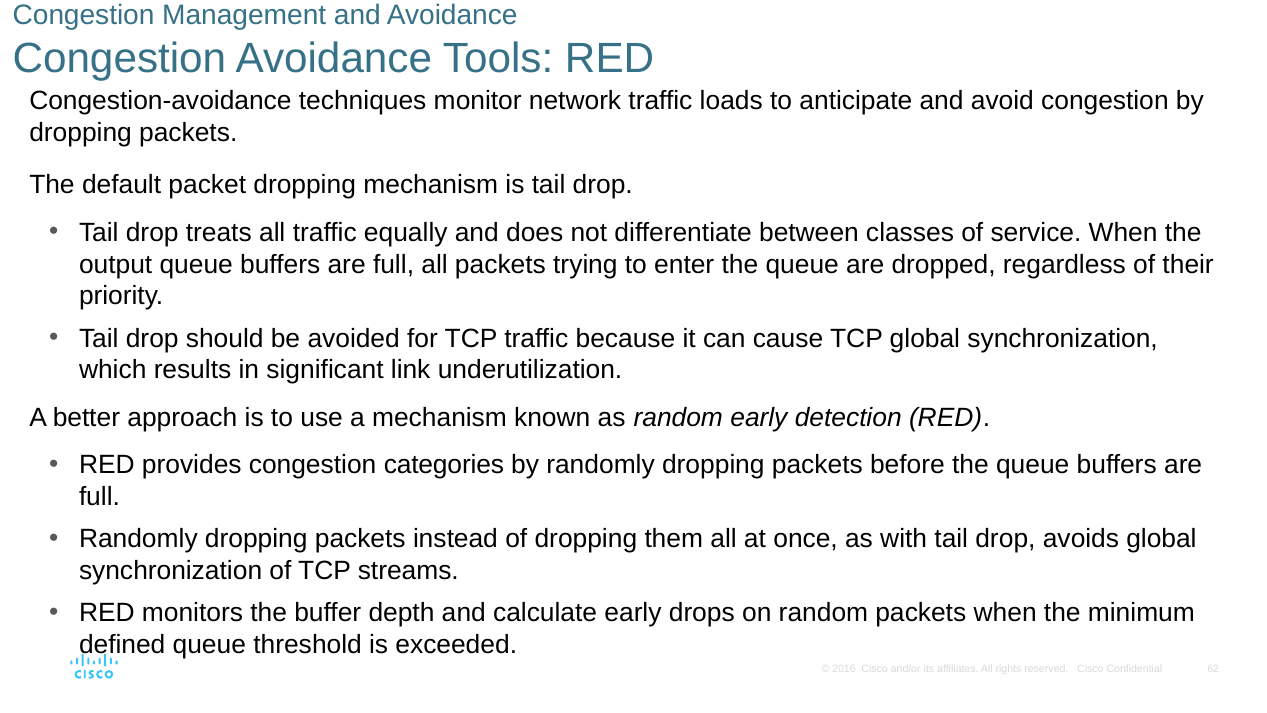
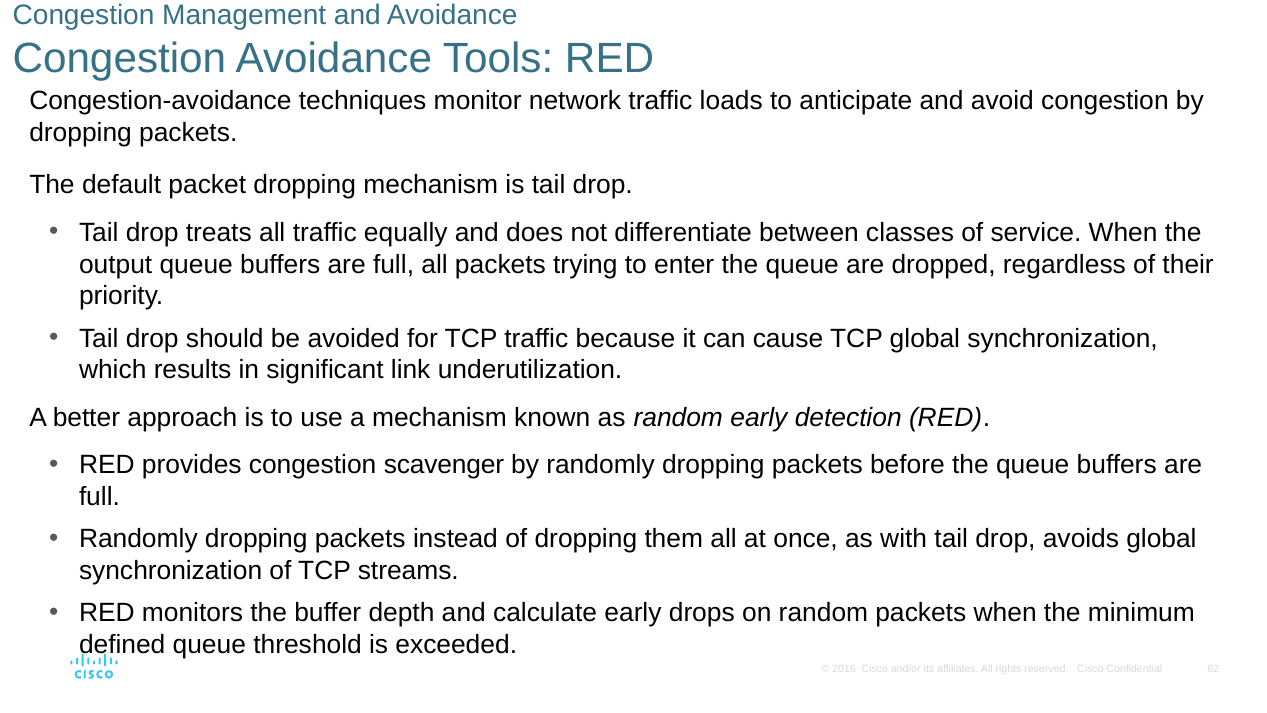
categories: categories -> scavenger
